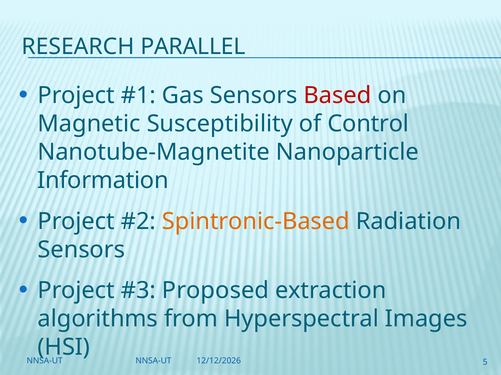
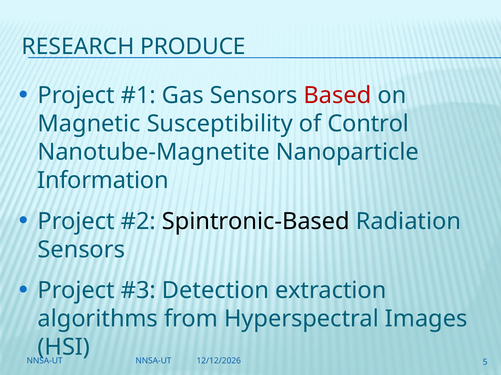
PARALLEL: PARALLEL -> PRODUCE
Spintronic-Based colour: orange -> black
Proposed: Proposed -> Detection
